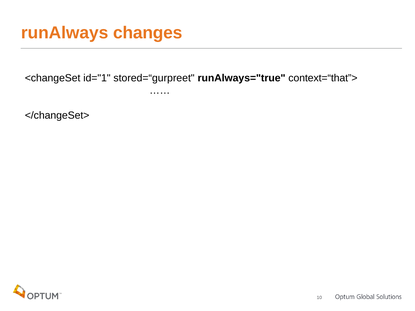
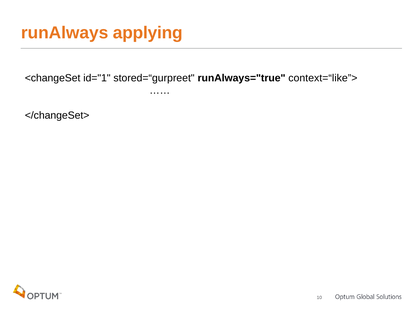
changes: changes -> applying
context=“that”>: context=“that”> -> context=“like”>
